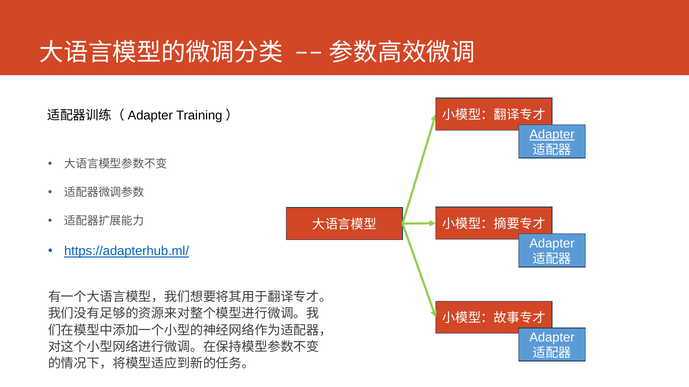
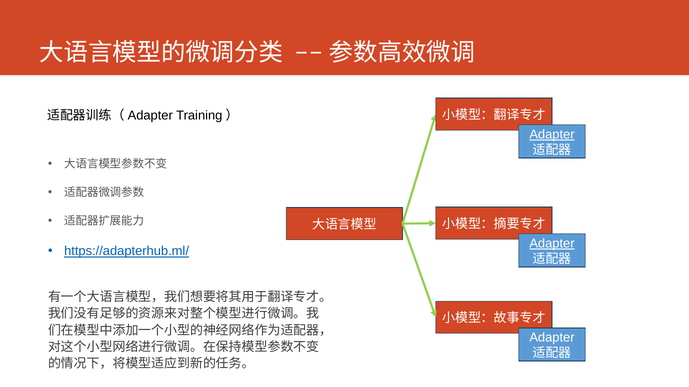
Adapter at (552, 244) underline: none -> present
